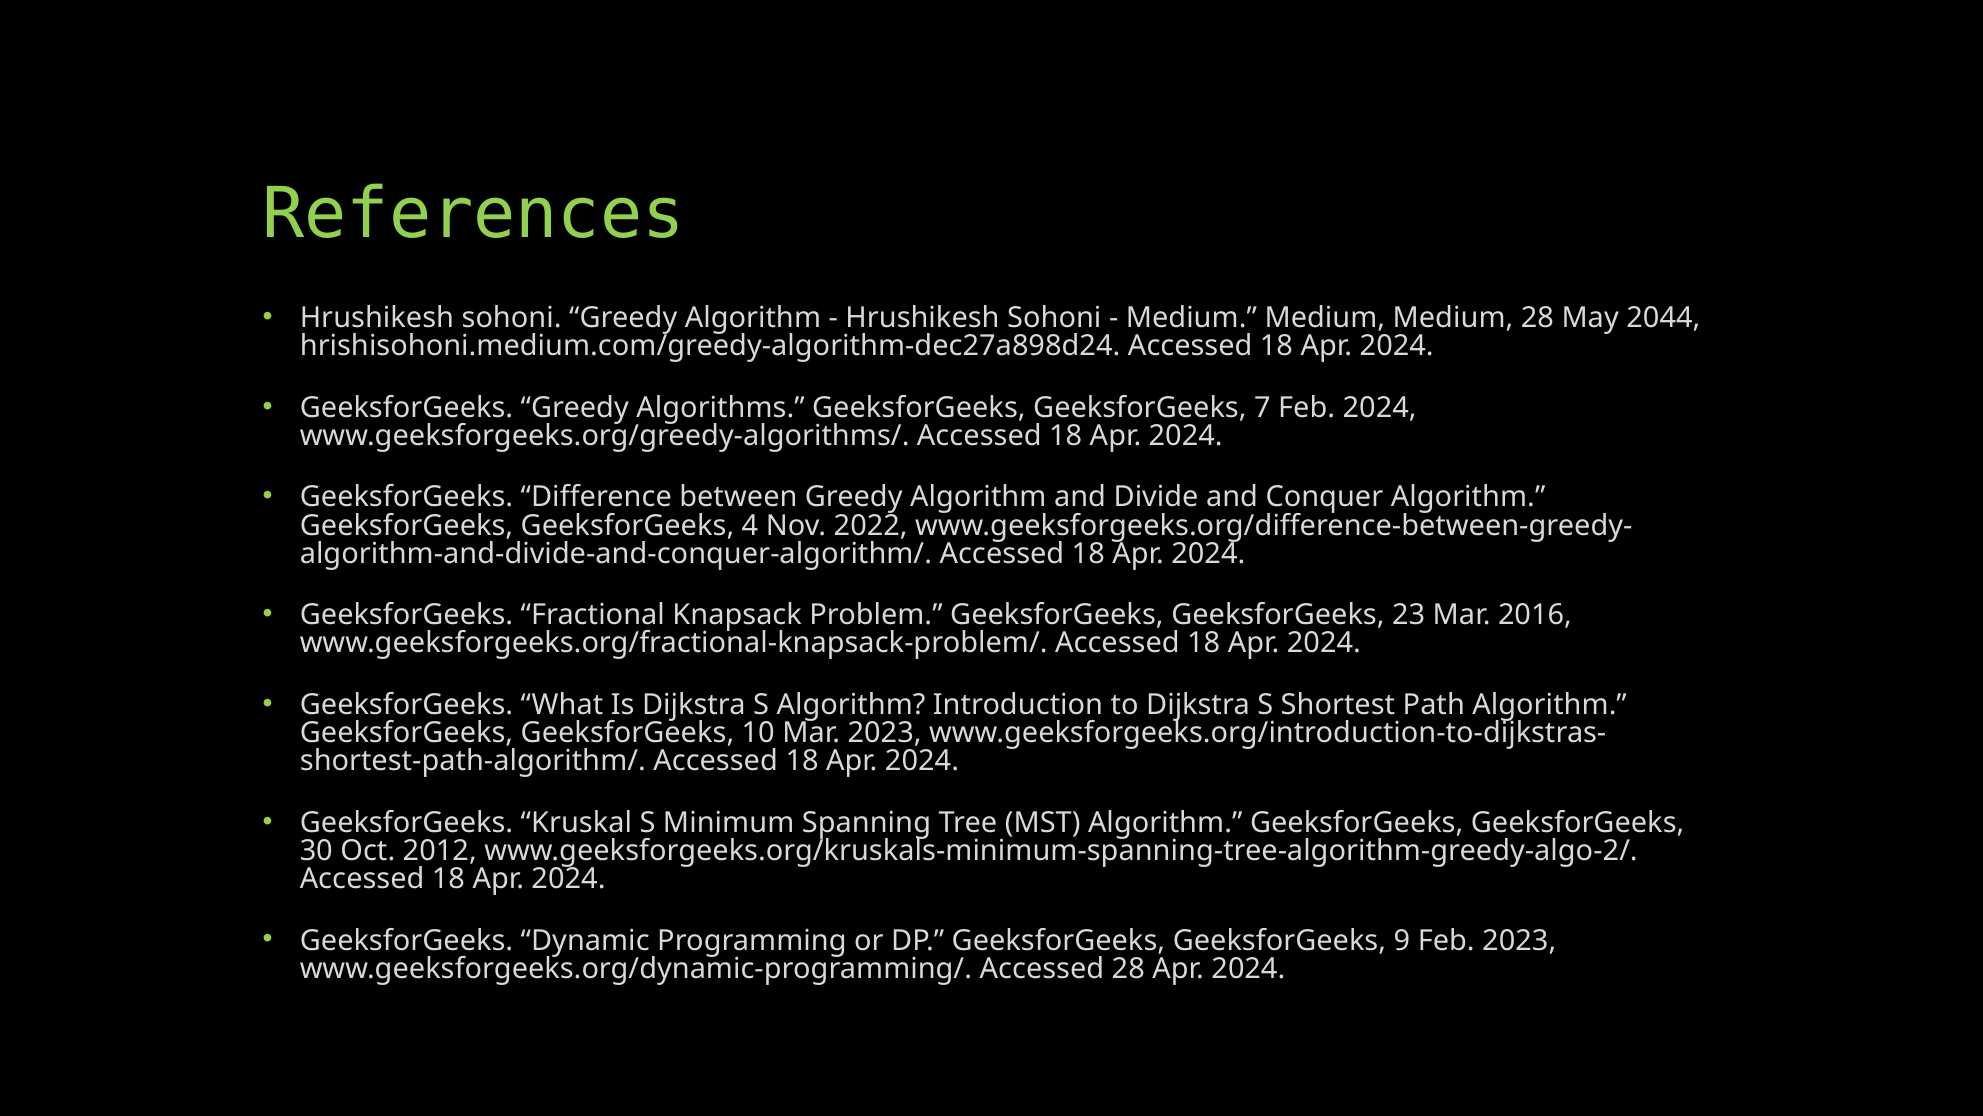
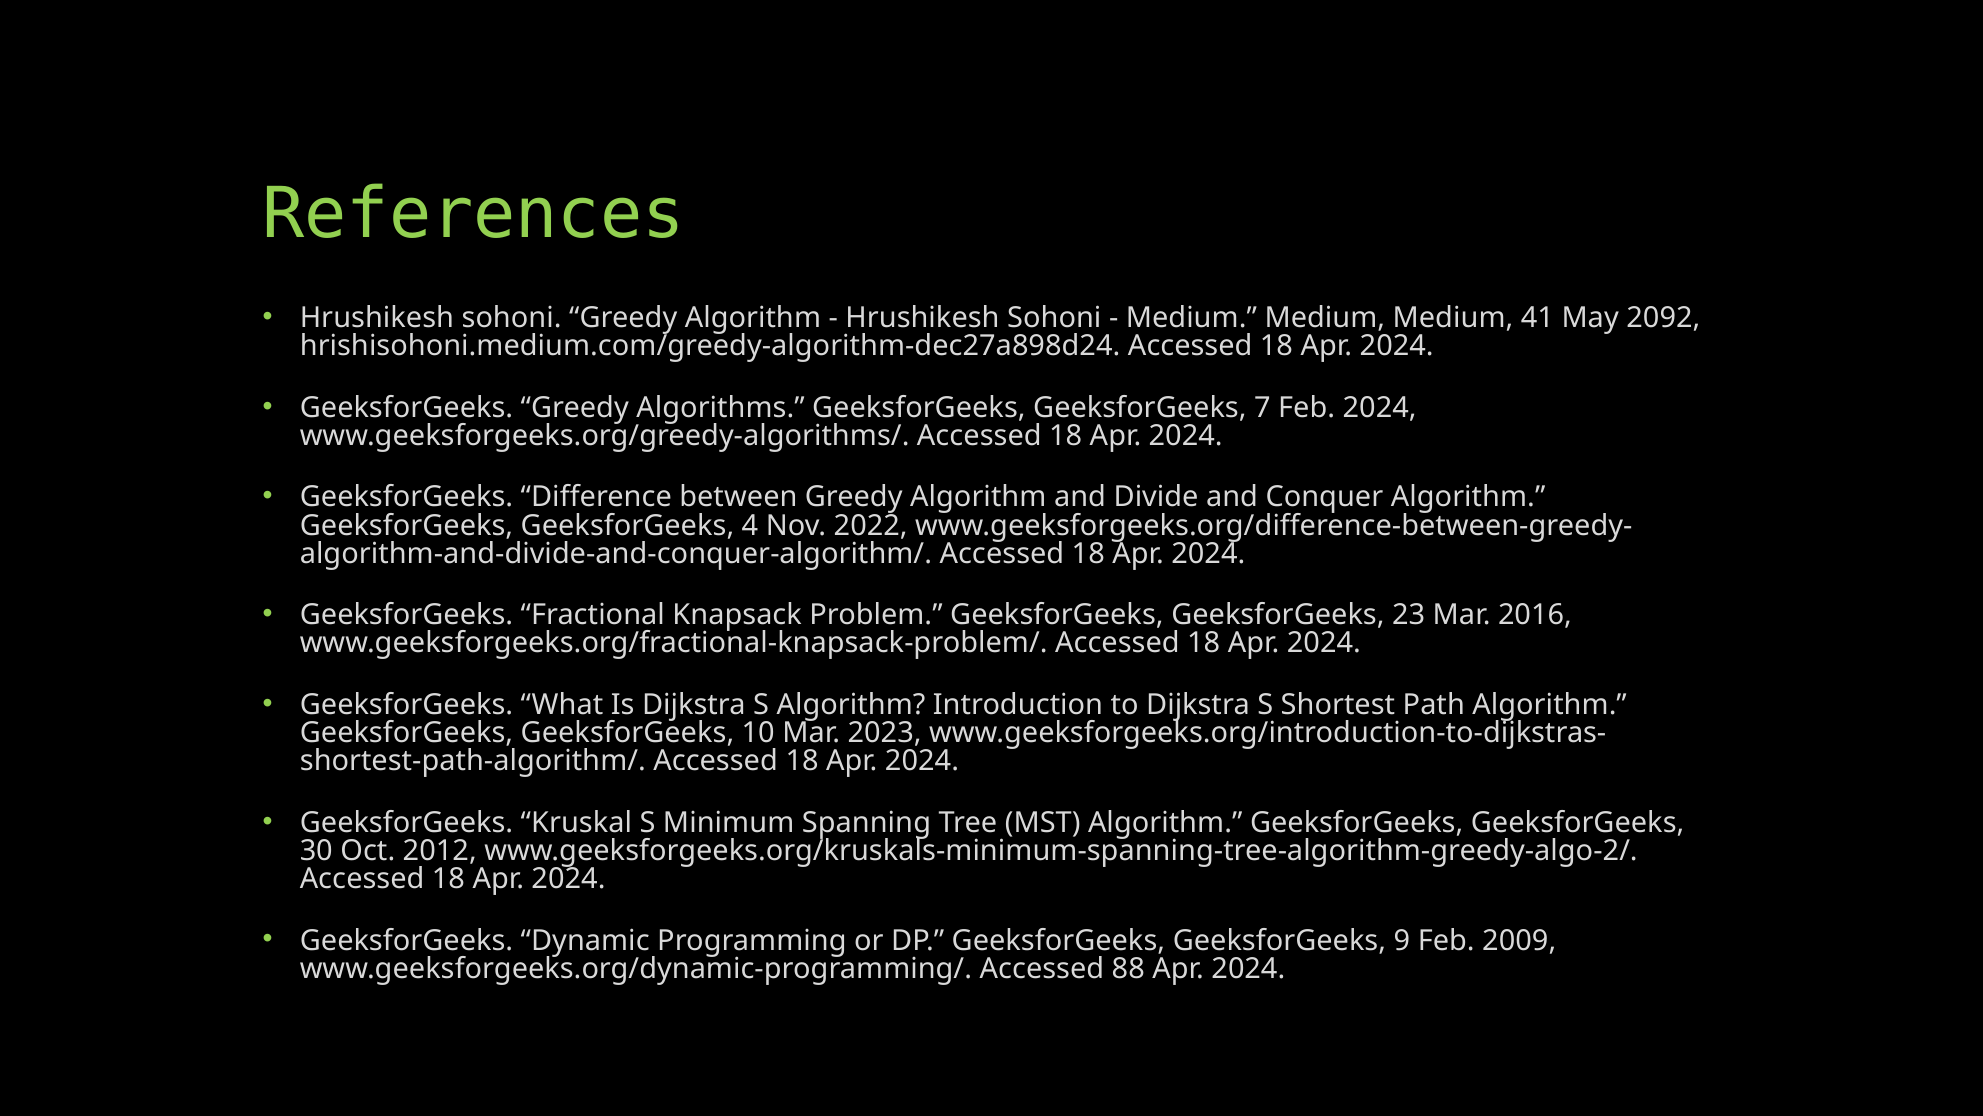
Medium 28: 28 -> 41
2044: 2044 -> 2092
Feb 2023: 2023 -> 2009
Accessed 28: 28 -> 88
